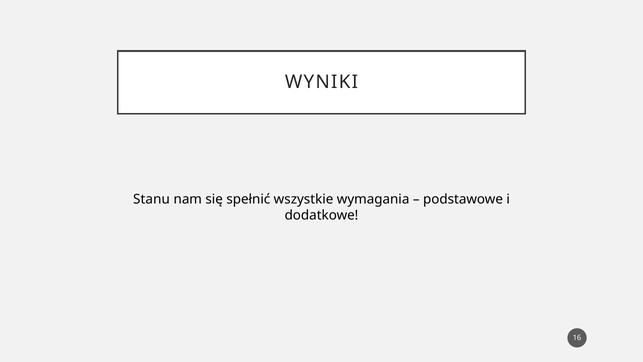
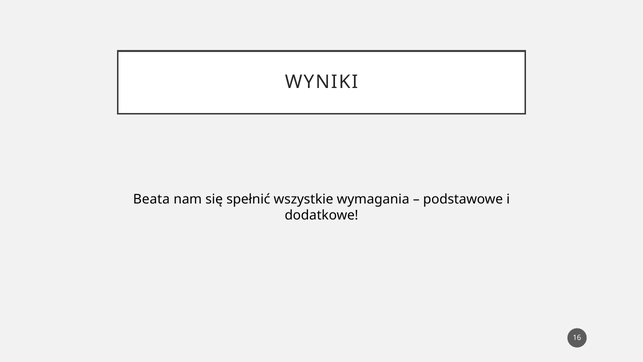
Stanu: Stanu -> Beata
